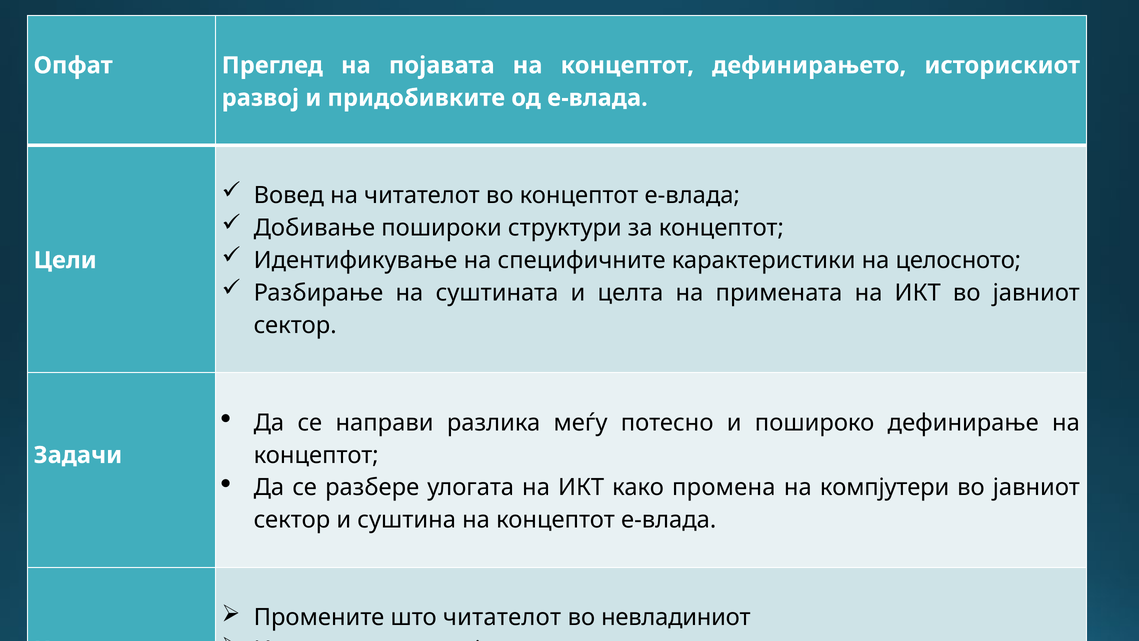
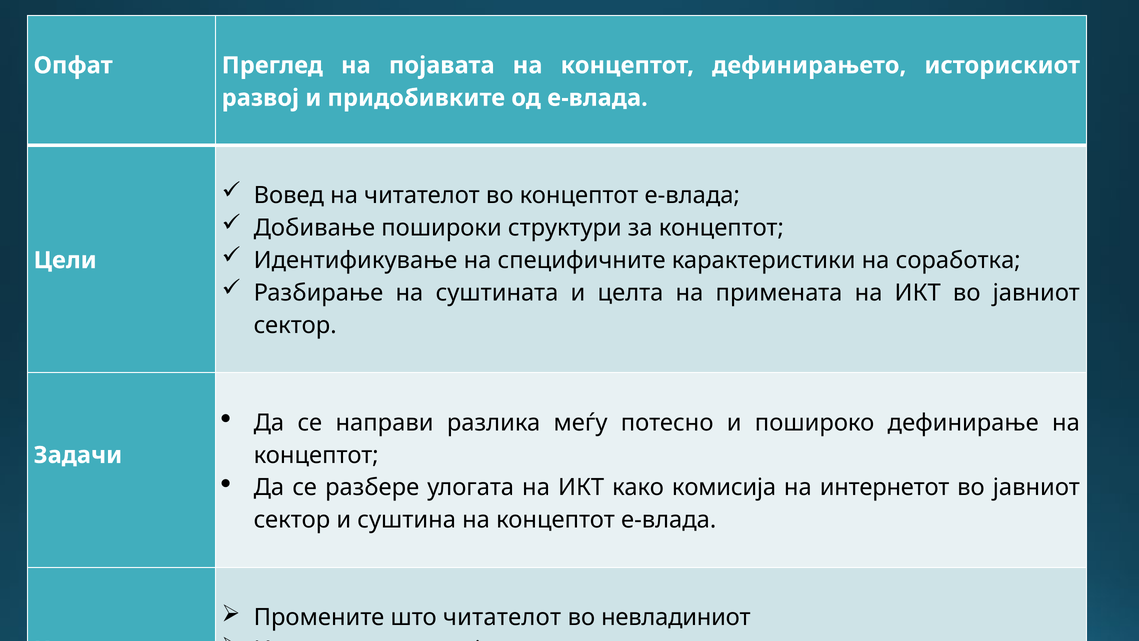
целосното: целосното -> соработка
промена: промена -> комисија
компјутери: компјутери -> интернетот
